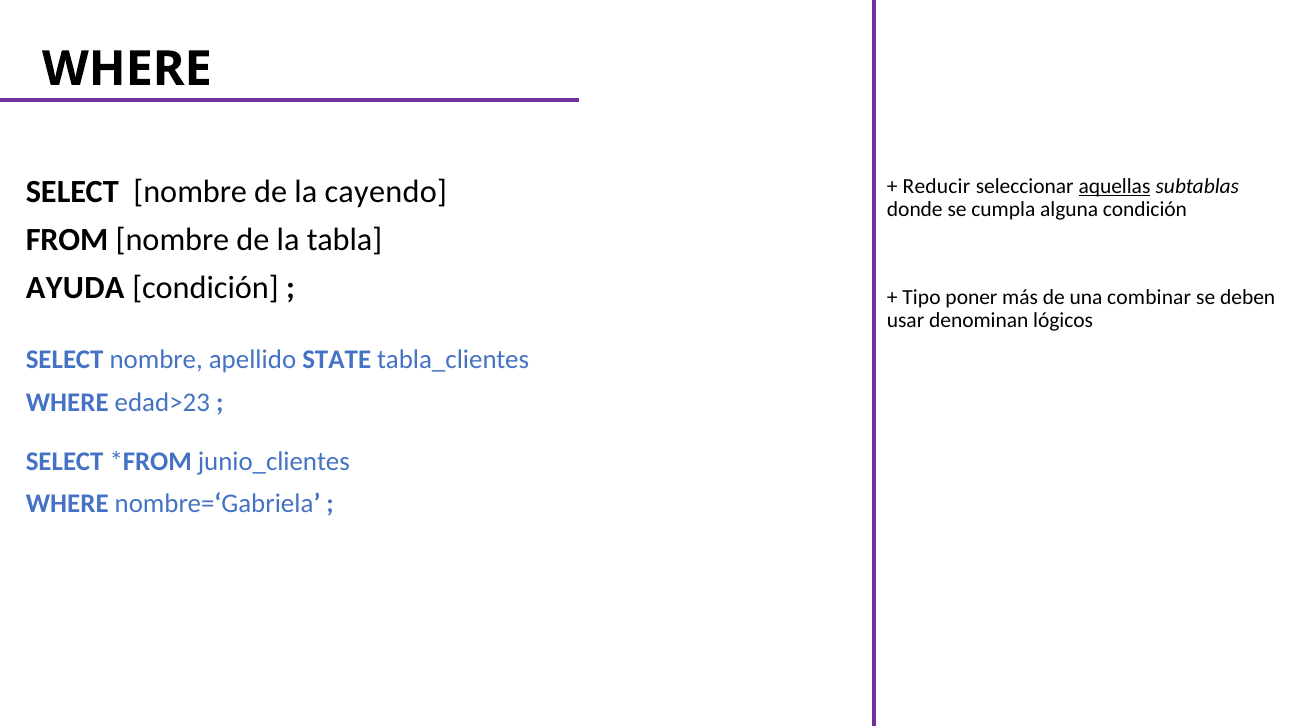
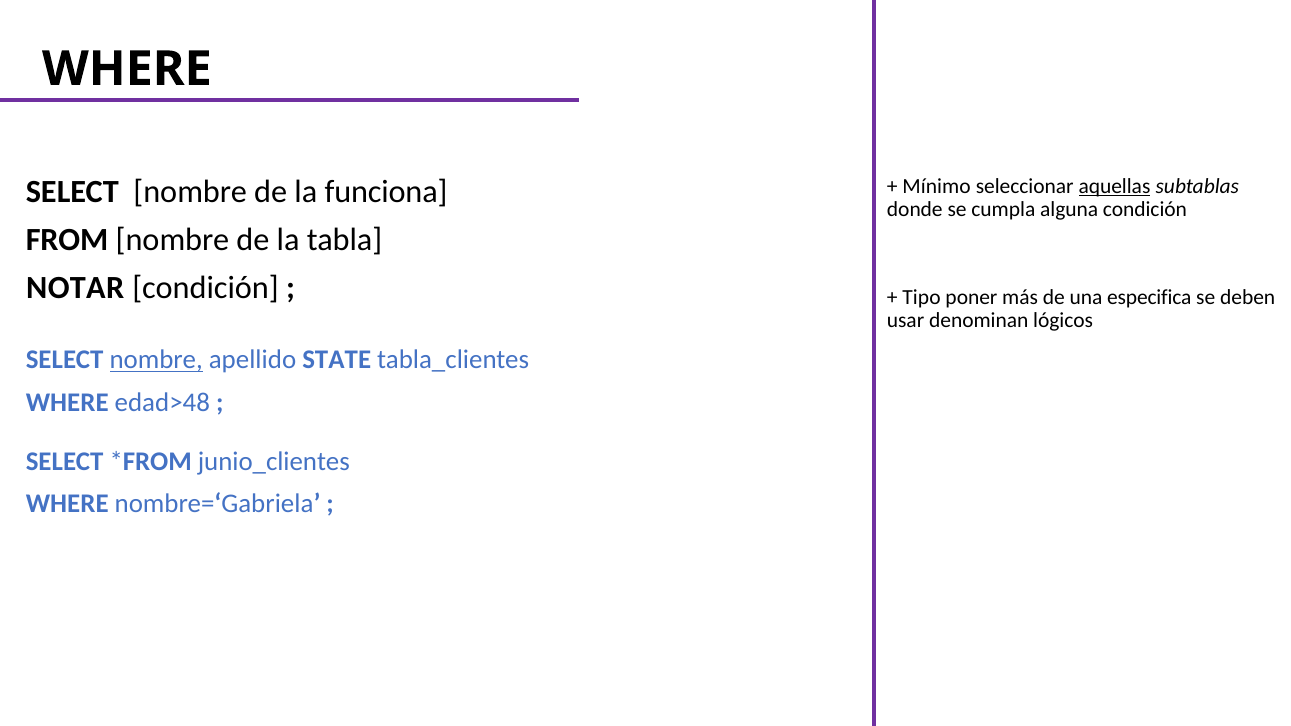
Reducir: Reducir -> Mínimo
cayendo: cayendo -> funciona
AYUDA: AYUDA -> NOTAR
combinar: combinar -> especifica
nombre at (156, 360) underline: none -> present
edad>23: edad>23 -> edad>48
